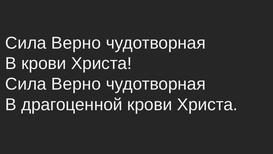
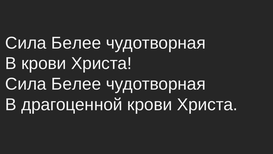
Верно at (76, 43): Верно -> Белее
Верно at (76, 84): Верно -> Белее
